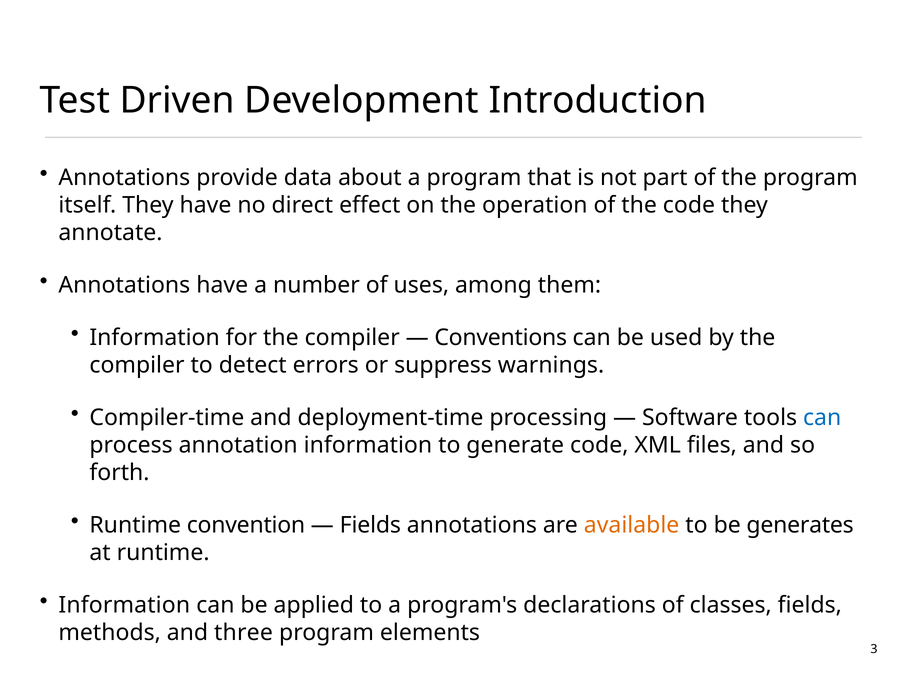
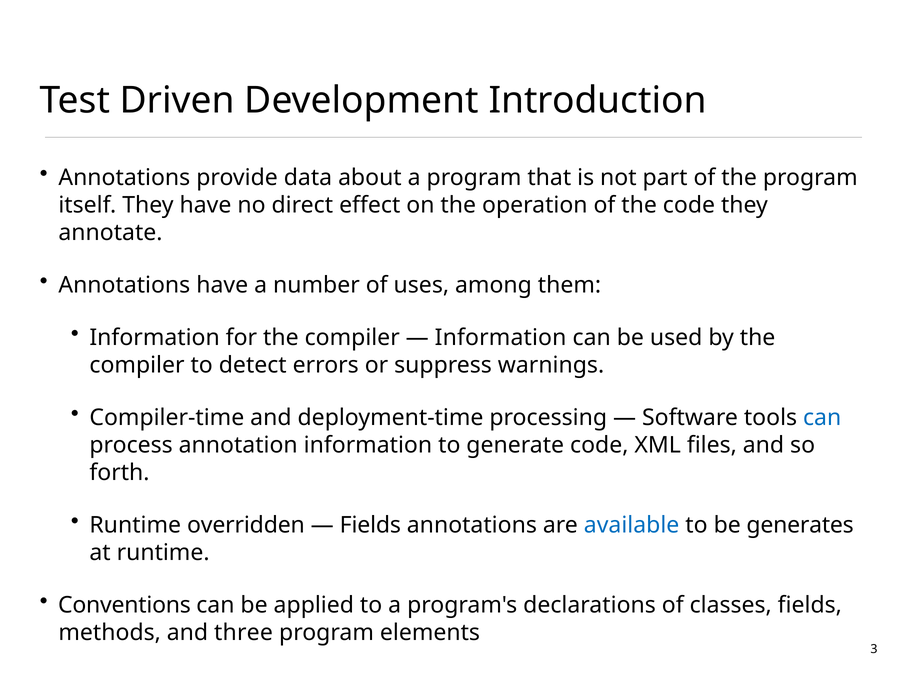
Conventions at (501, 338): Conventions -> Information
convention: convention -> overridden
available colour: orange -> blue
Information at (124, 605): Information -> Conventions
